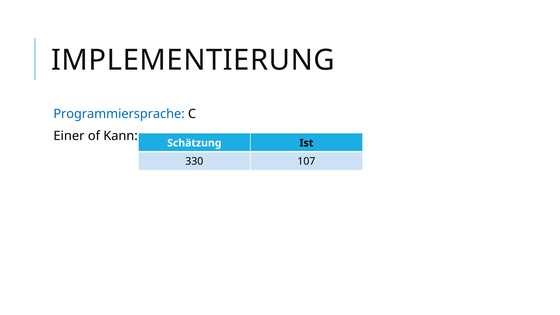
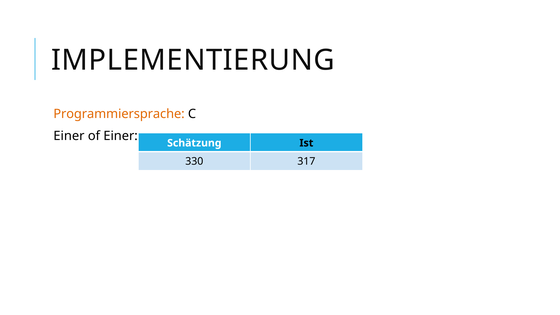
Programmiersprache colour: blue -> orange
of Kann: Kann -> Einer
107: 107 -> 317
